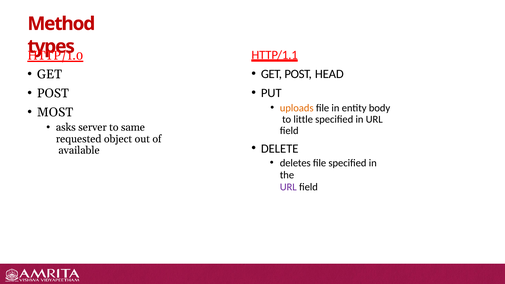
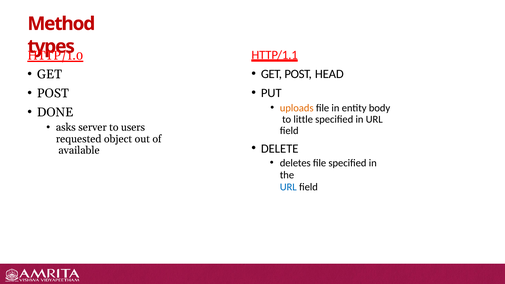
MOST: MOST -> DONE
same: same -> users
URL at (288, 187) colour: purple -> blue
